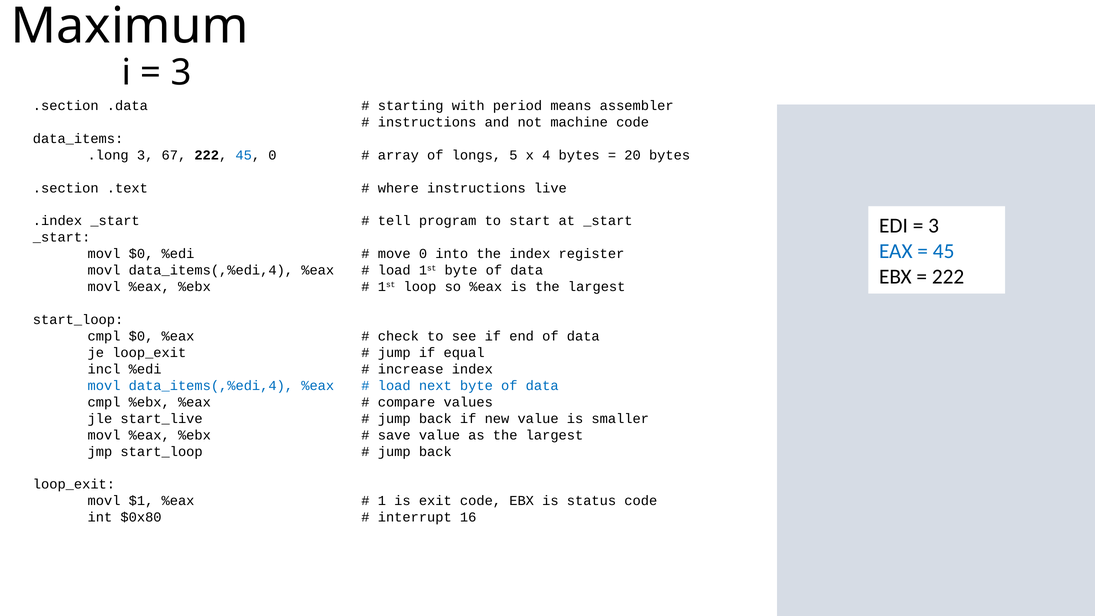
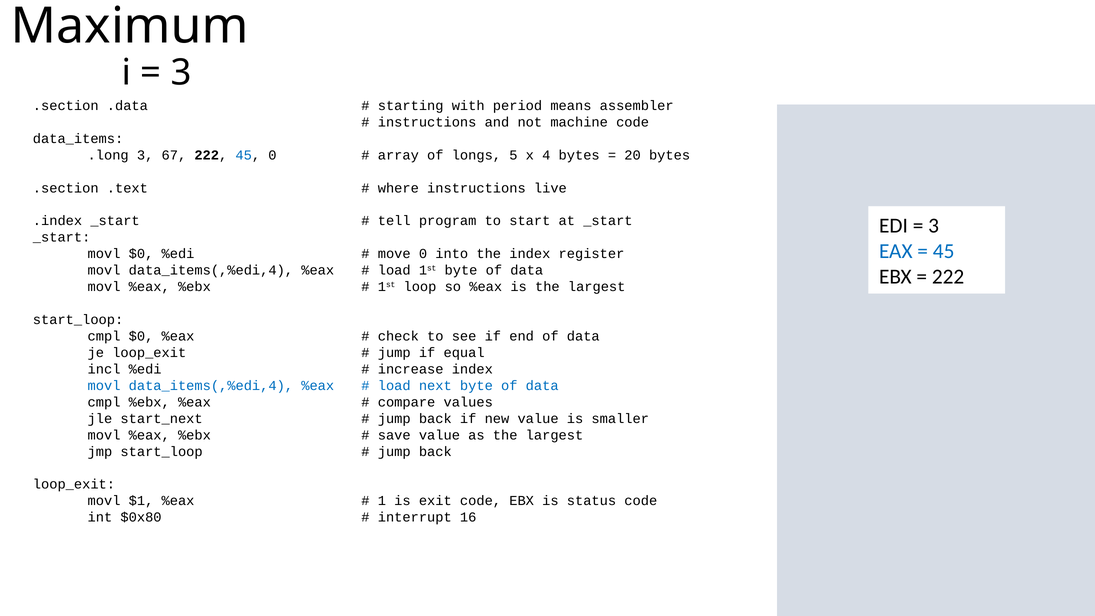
start_live: start_live -> start_next
